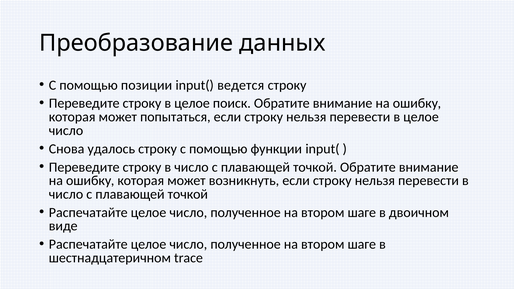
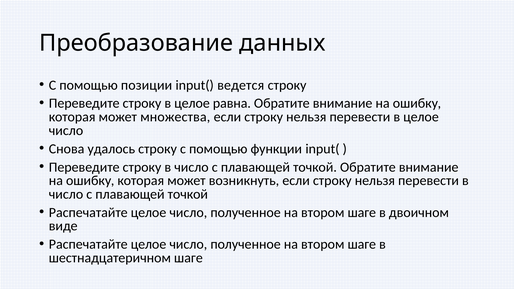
поиск: поиск -> равна
попытаться: попытаться -> множества
шестнадцатеричном trace: trace -> шаге
